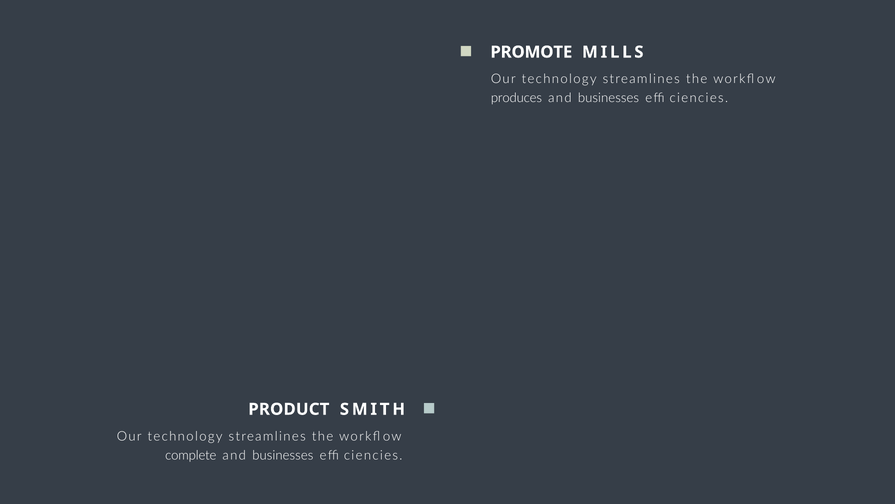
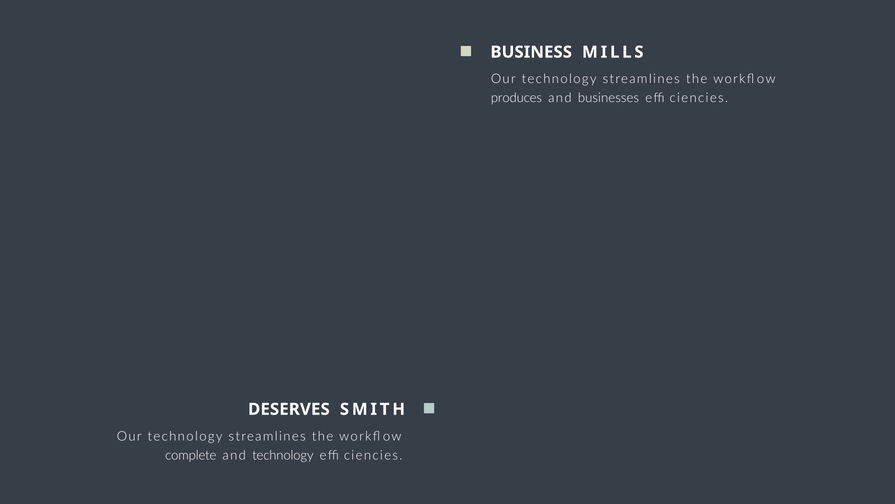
PROMOTE: PROMOTE -> BUSINESS
PRODUCT: PRODUCT -> DESERVES
businesses at (283, 455): businesses -> technology
